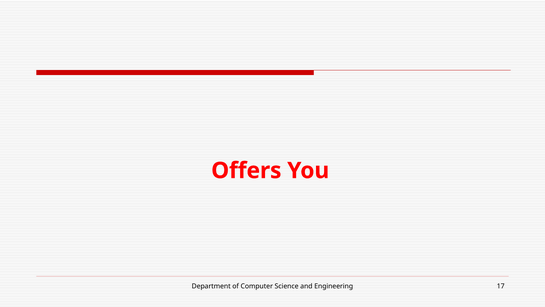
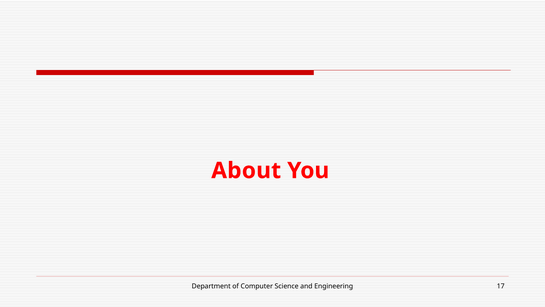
Offers: Offers -> About
